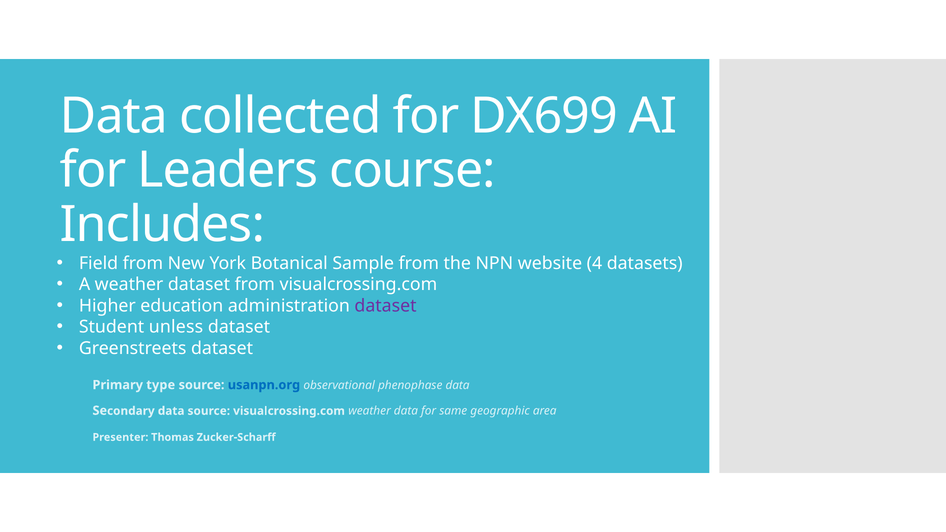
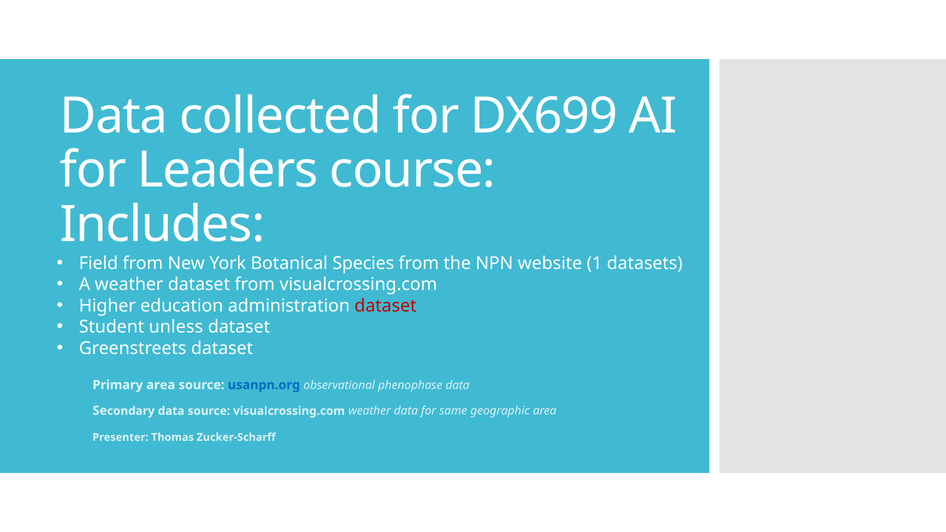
Sample: Sample -> Species
4: 4 -> 1
dataset at (386, 306) colour: purple -> red
Primary type: type -> area
